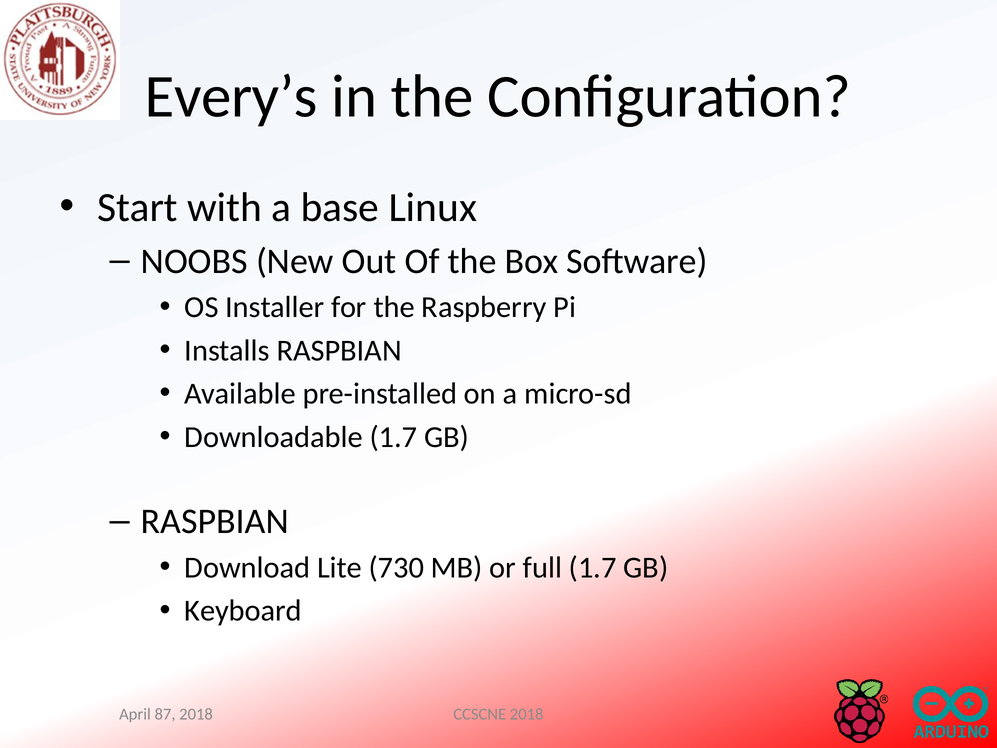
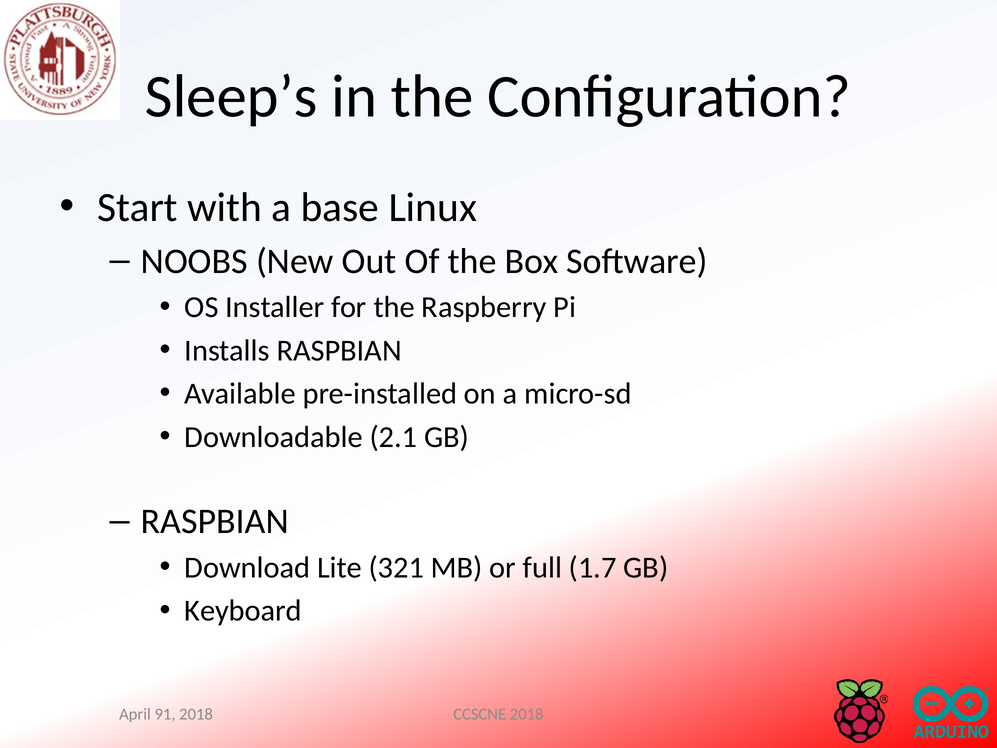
Every’s: Every’s -> Sleep’s
Downloadable 1.7: 1.7 -> 2.1
730: 730 -> 321
87: 87 -> 91
